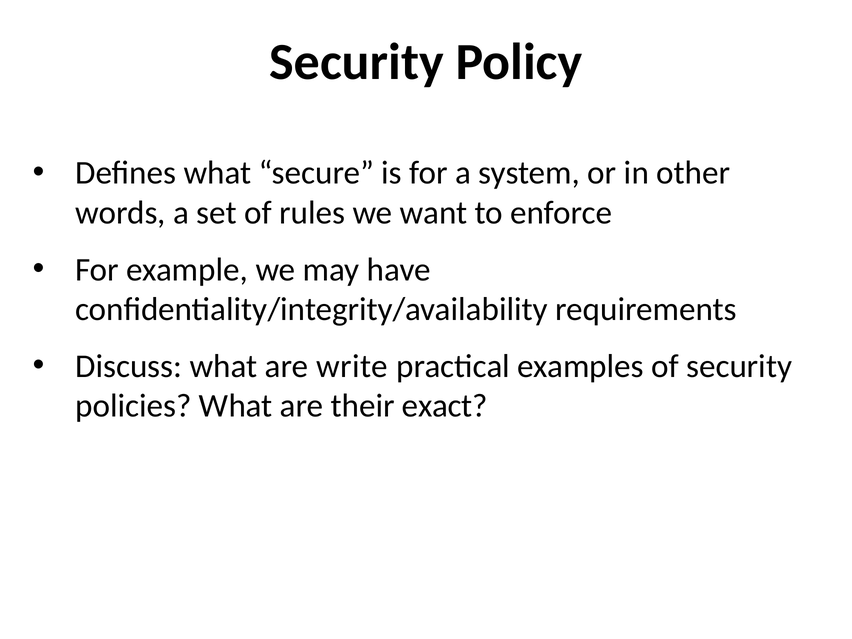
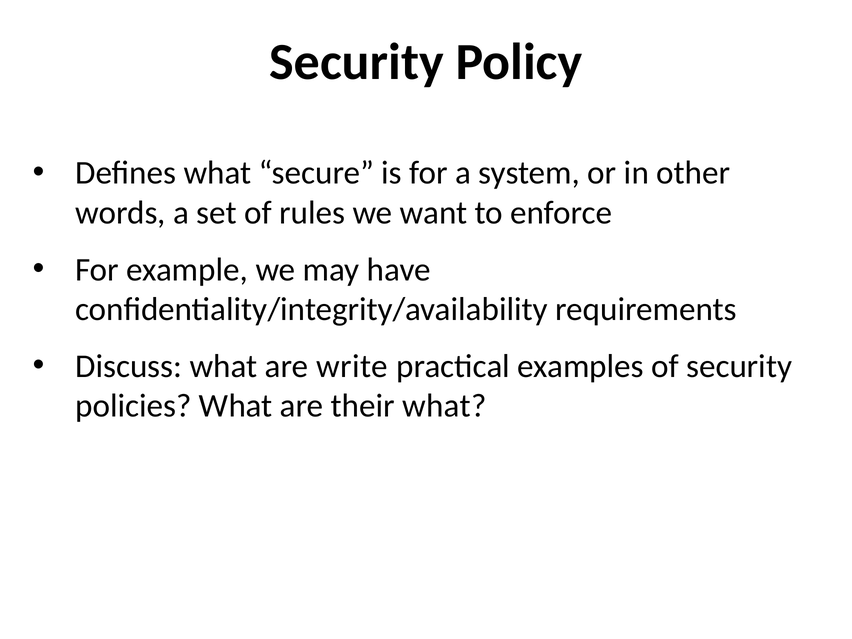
their exact: exact -> what
